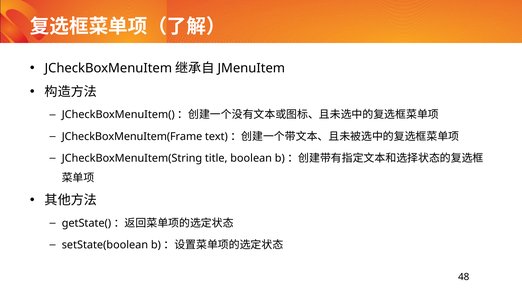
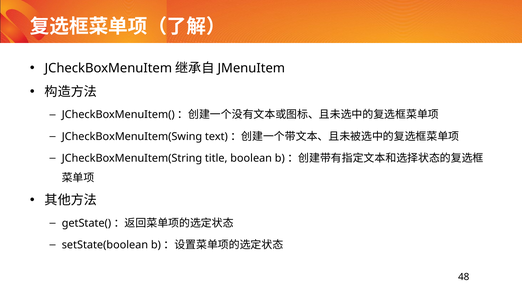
JCheckBoxMenuItem(Frame: JCheckBoxMenuItem(Frame -> JCheckBoxMenuItem(Swing
